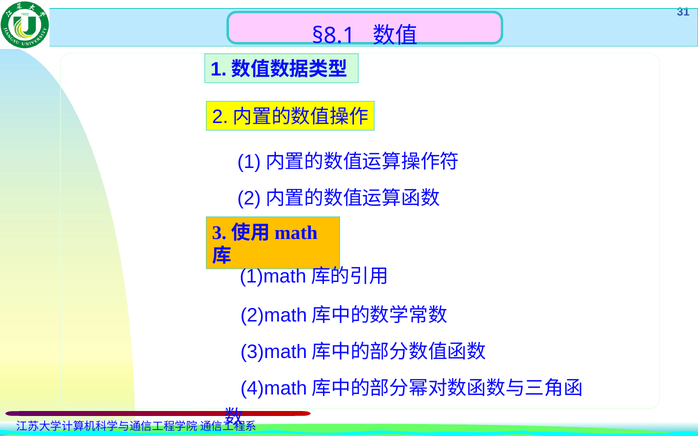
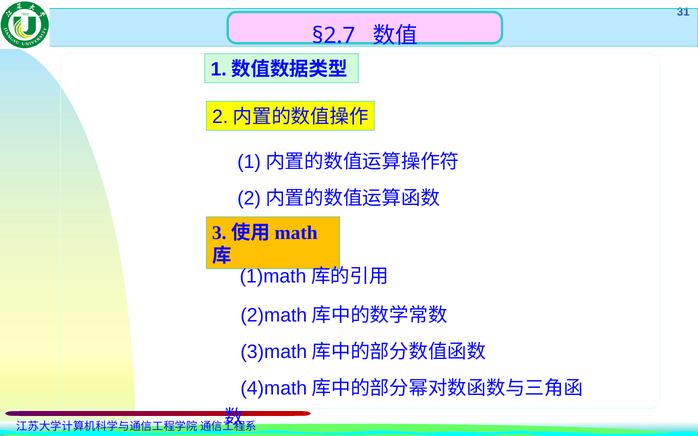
§8.1: §8.1 -> §2.7
